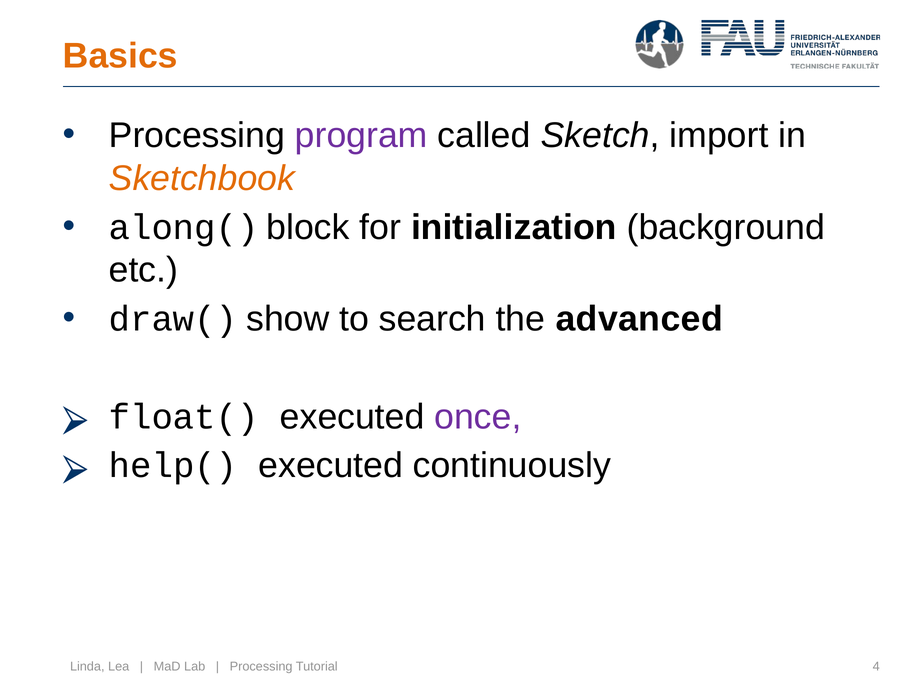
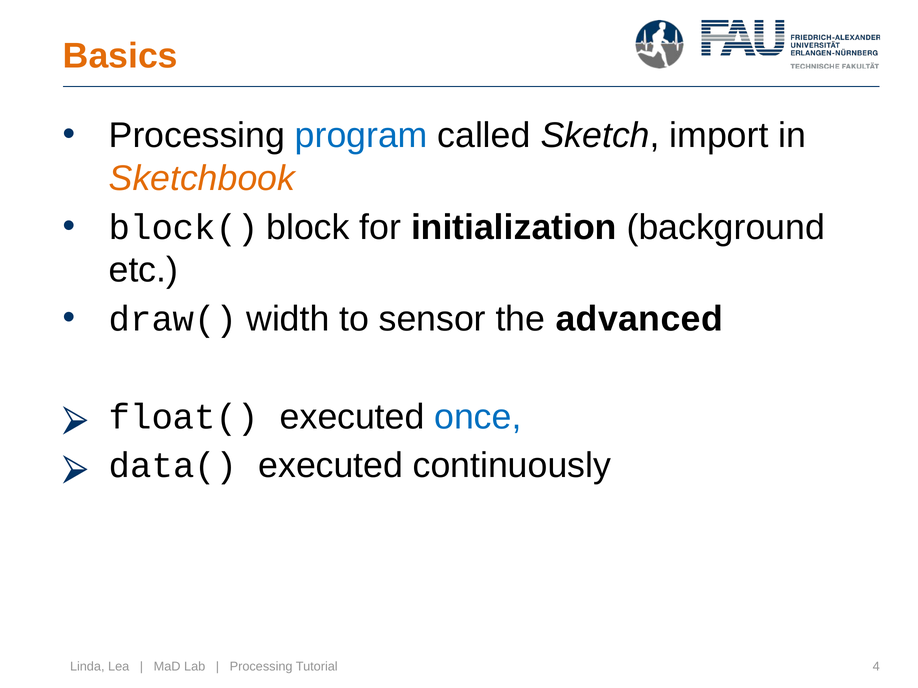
program colour: purple -> blue
along(: along( -> block(
show: show -> width
search: search -> sensor
once colour: purple -> blue
help(: help( -> data(
